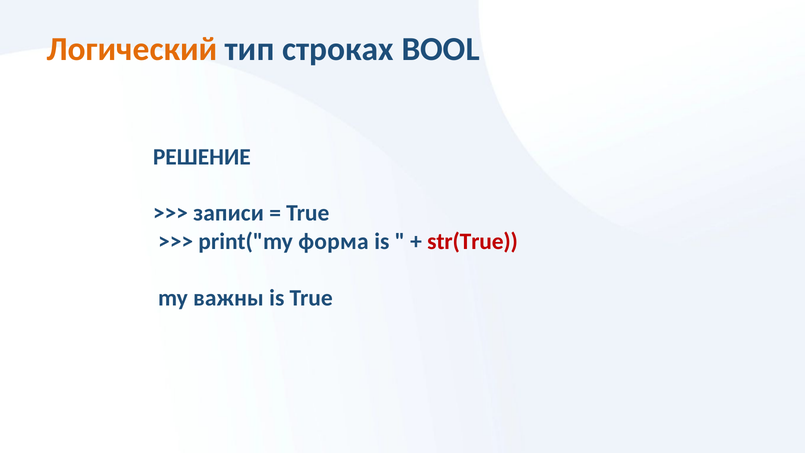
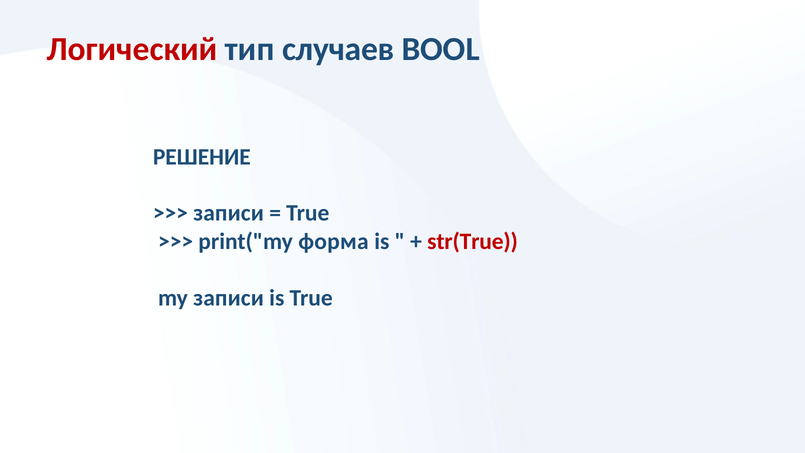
Логический colour: orange -> red
строках: строках -> случаев
my важны: важны -> записи
